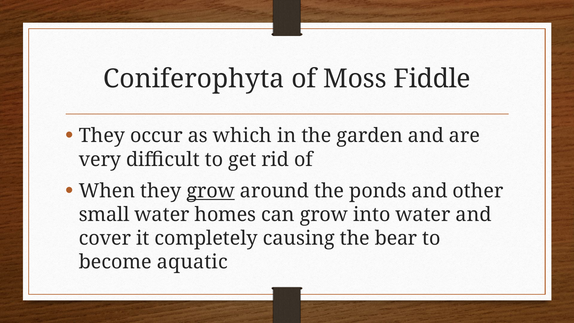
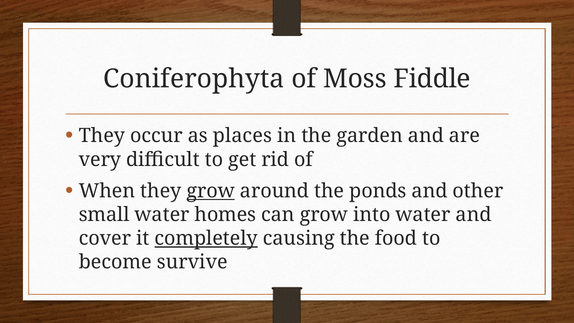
which: which -> places
completely underline: none -> present
bear: bear -> food
aquatic: aquatic -> survive
